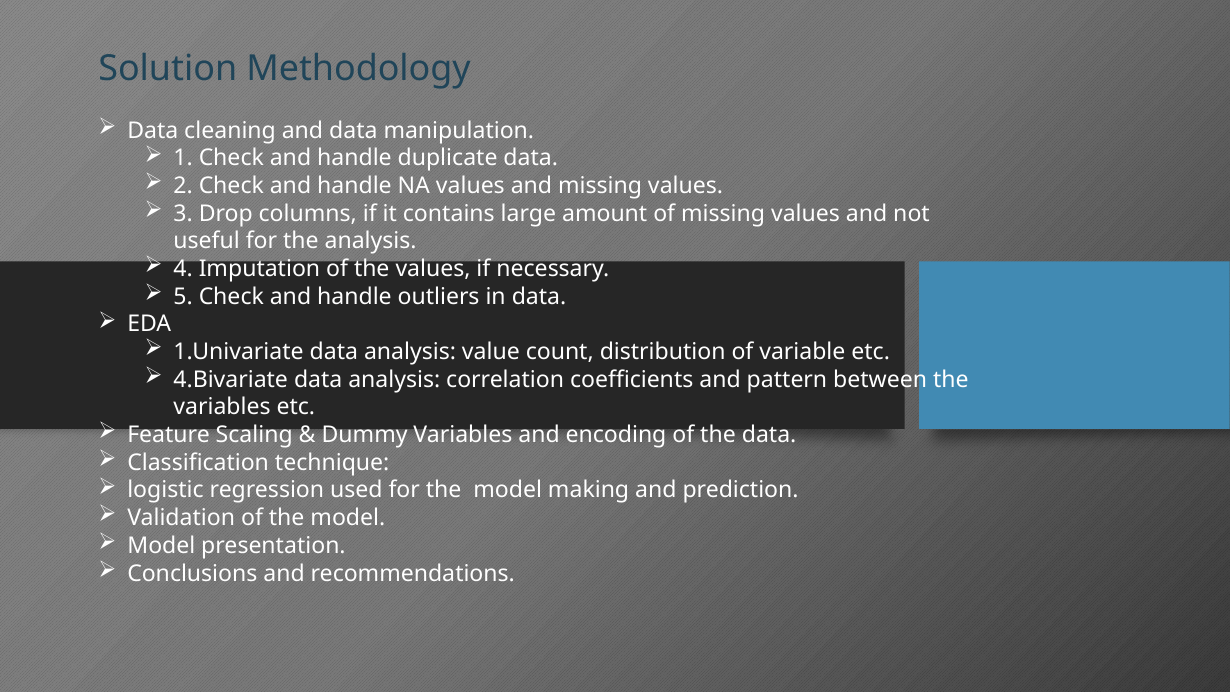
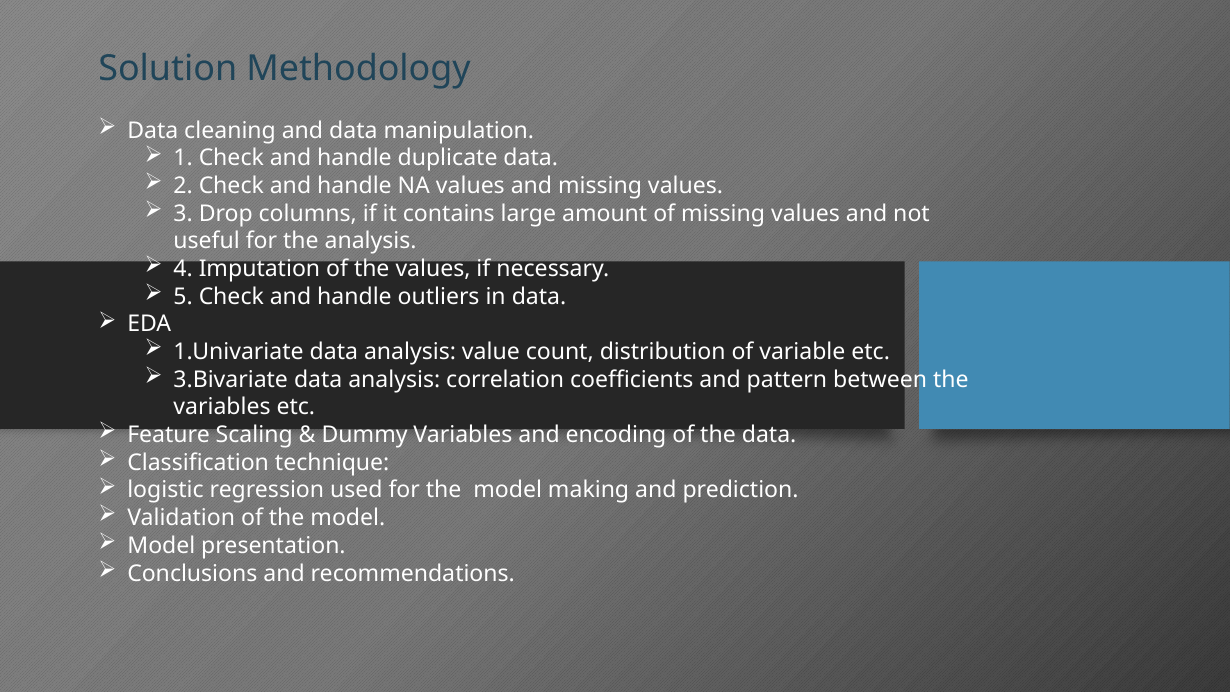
4.Bivariate: 4.Bivariate -> 3.Bivariate
